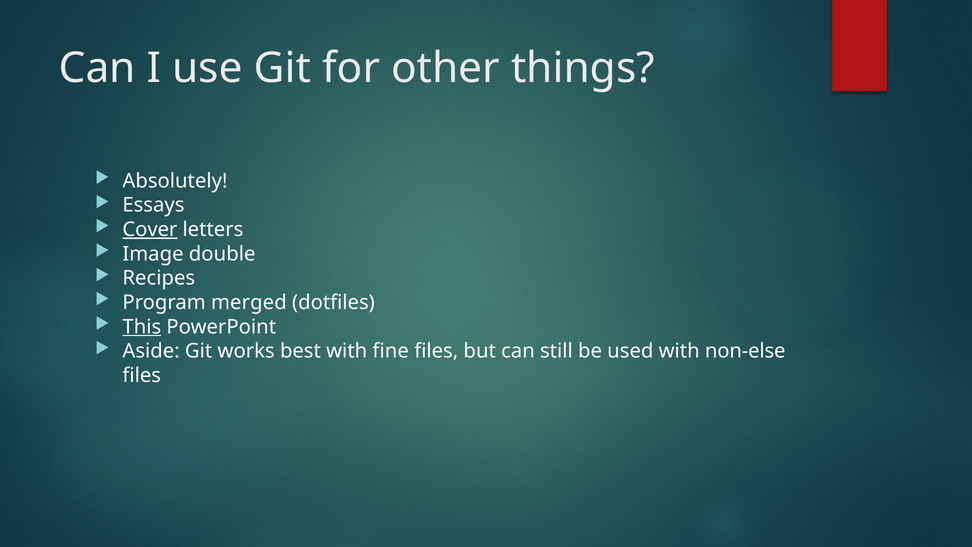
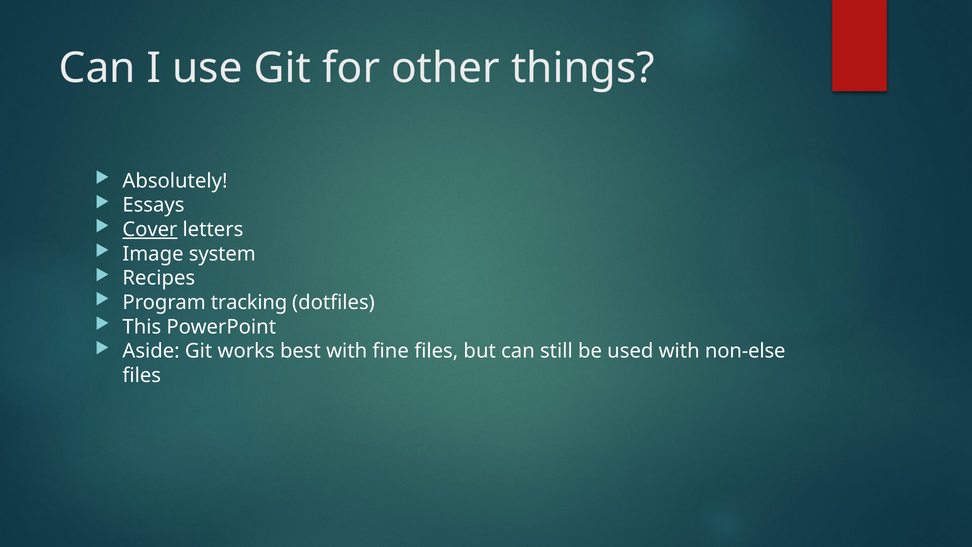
double: double -> system
merged: merged -> tracking
This underline: present -> none
